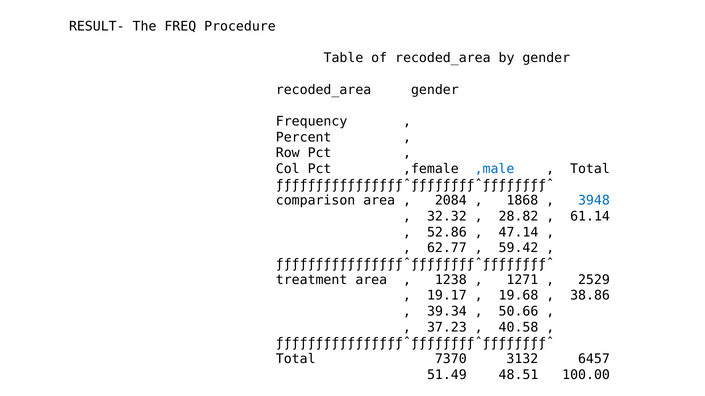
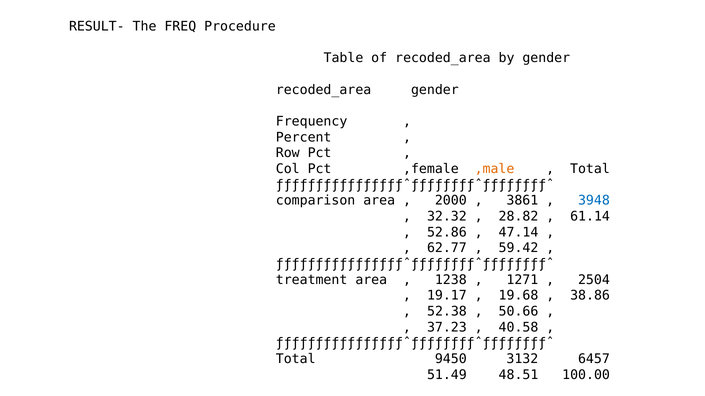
‚male colour: blue -> orange
2084: 2084 -> 2000
1868: 1868 -> 3861
2529: 2529 -> 2504
39.34: 39.34 -> 52.38
7370: 7370 -> 9450
